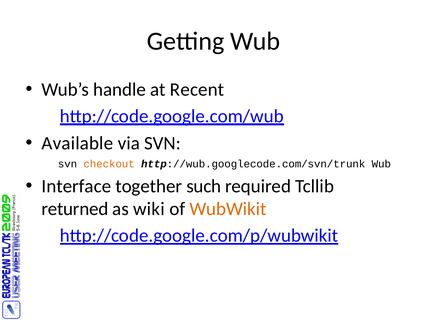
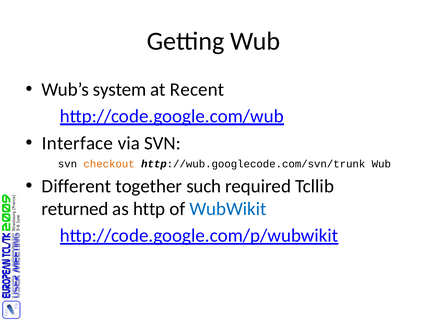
handle: handle -> system
Available: Available -> Interface
Interface: Interface -> Different
wiki: wiki -> http
WubWikit colour: orange -> blue
